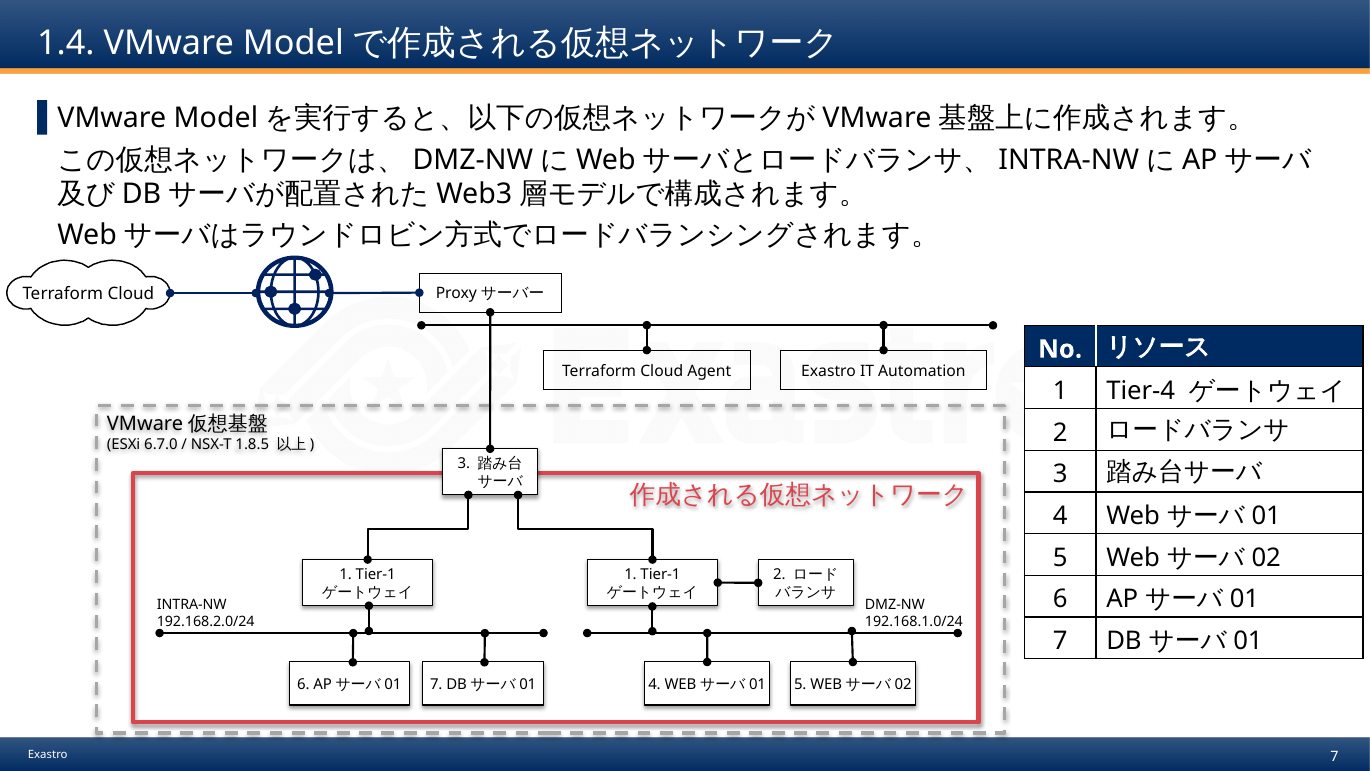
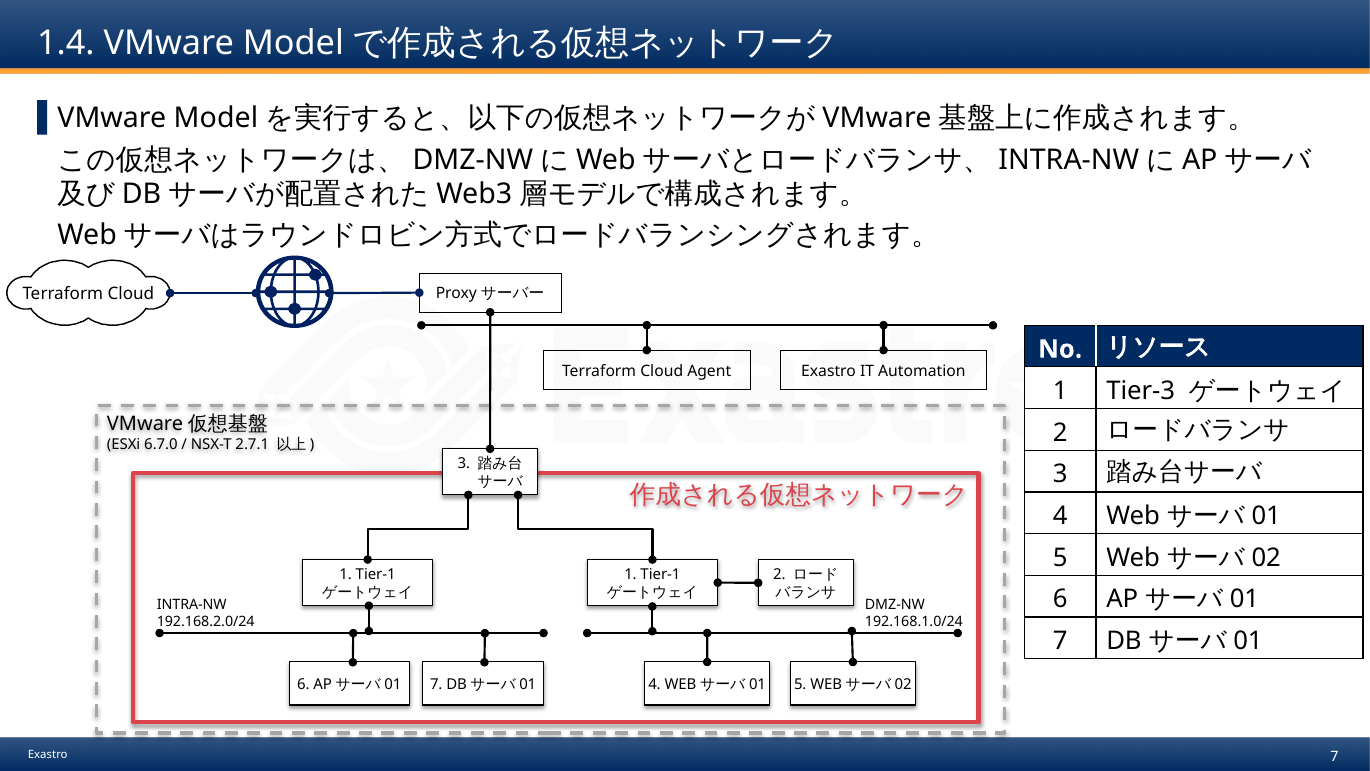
Tier-4: Tier-4 -> Tier-3
1.8.5: 1.8.5 -> 2.7.1
